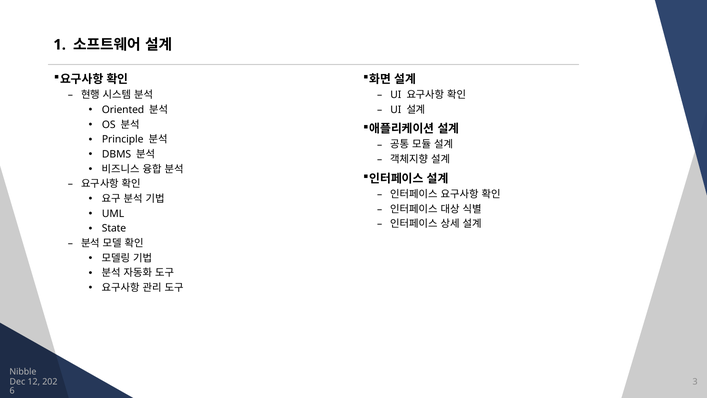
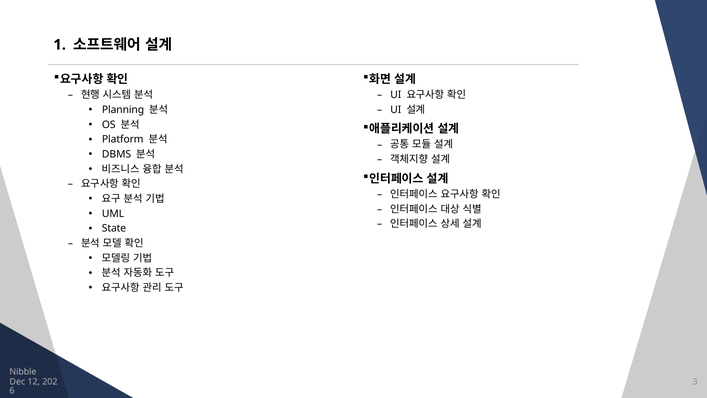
Oriented: Oriented -> Planning
Principle: Principle -> Platform
